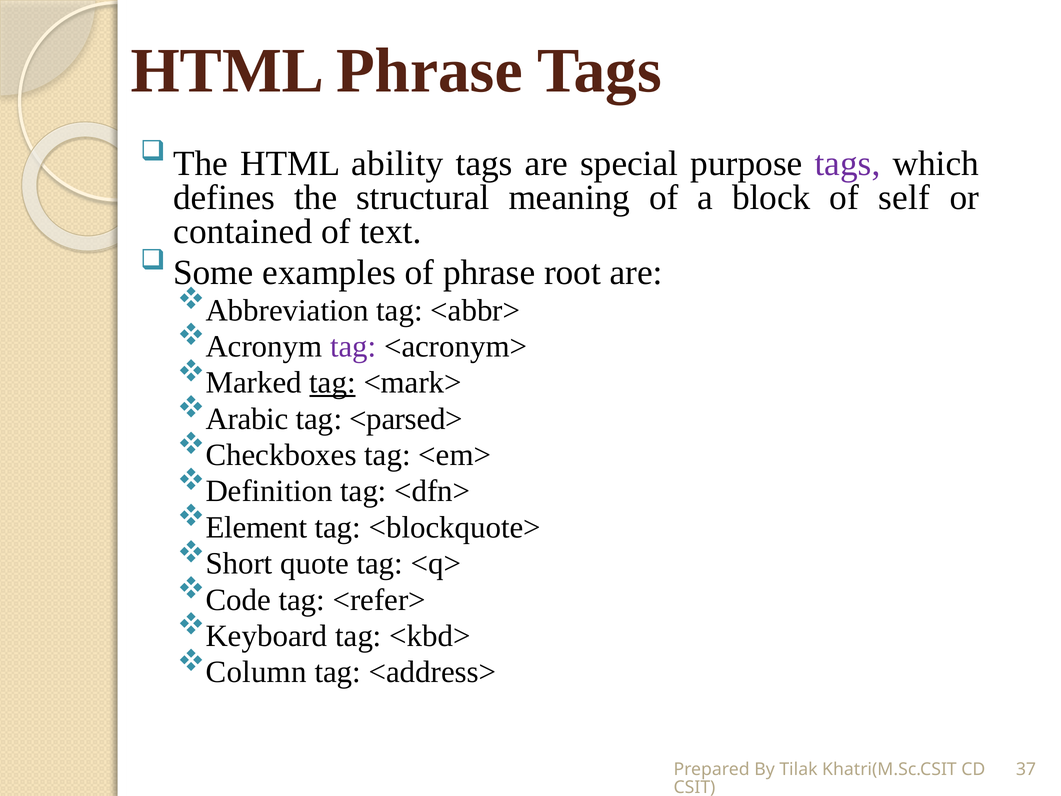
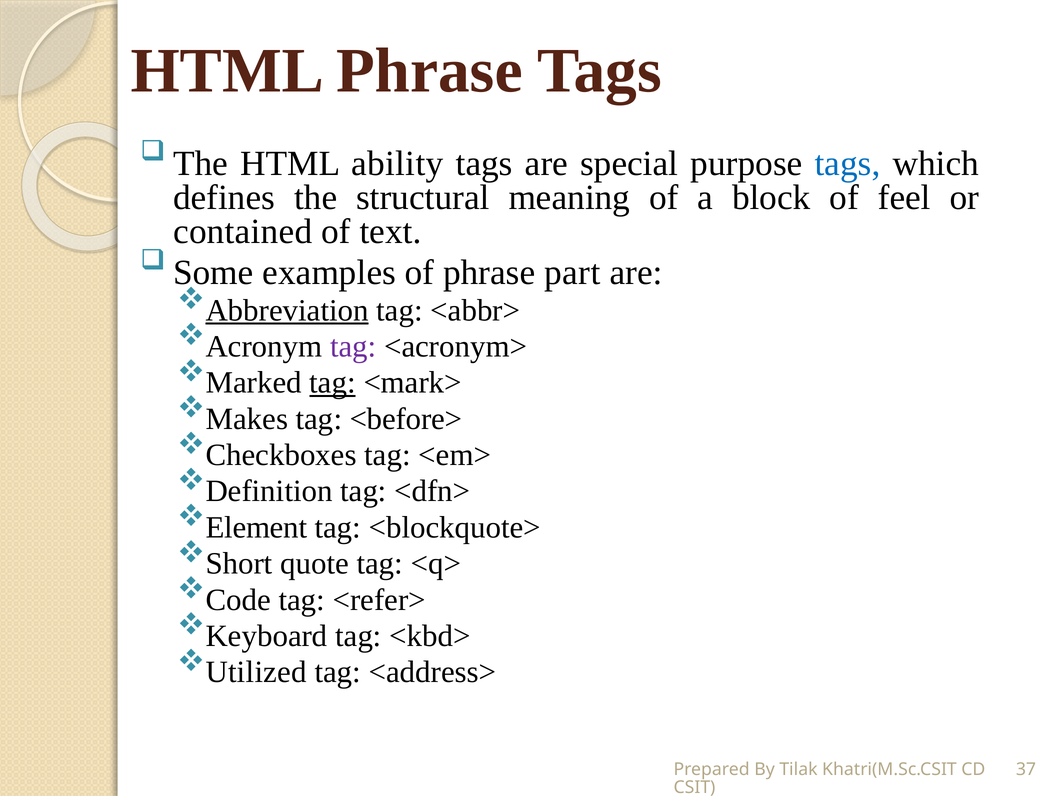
tags at (848, 164) colour: purple -> blue
self: self -> feel
root: root -> part
Abbreviation underline: none -> present
Arabic: Arabic -> Makes
<parsed>: <parsed> -> <before>
Column: Column -> Utilized
